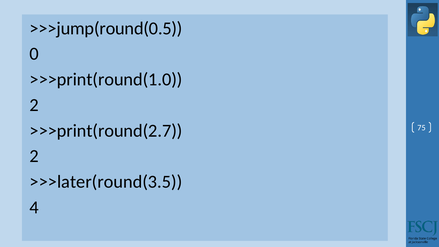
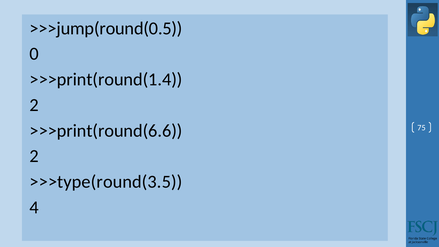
>>>print(round(1.0: >>>print(round(1.0 -> >>>print(round(1.4
>>>print(round(2.7: >>>print(round(2.7 -> >>>print(round(6.6
>>>later(round(3.5: >>>later(round(3.5 -> >>>type(round(3.5
